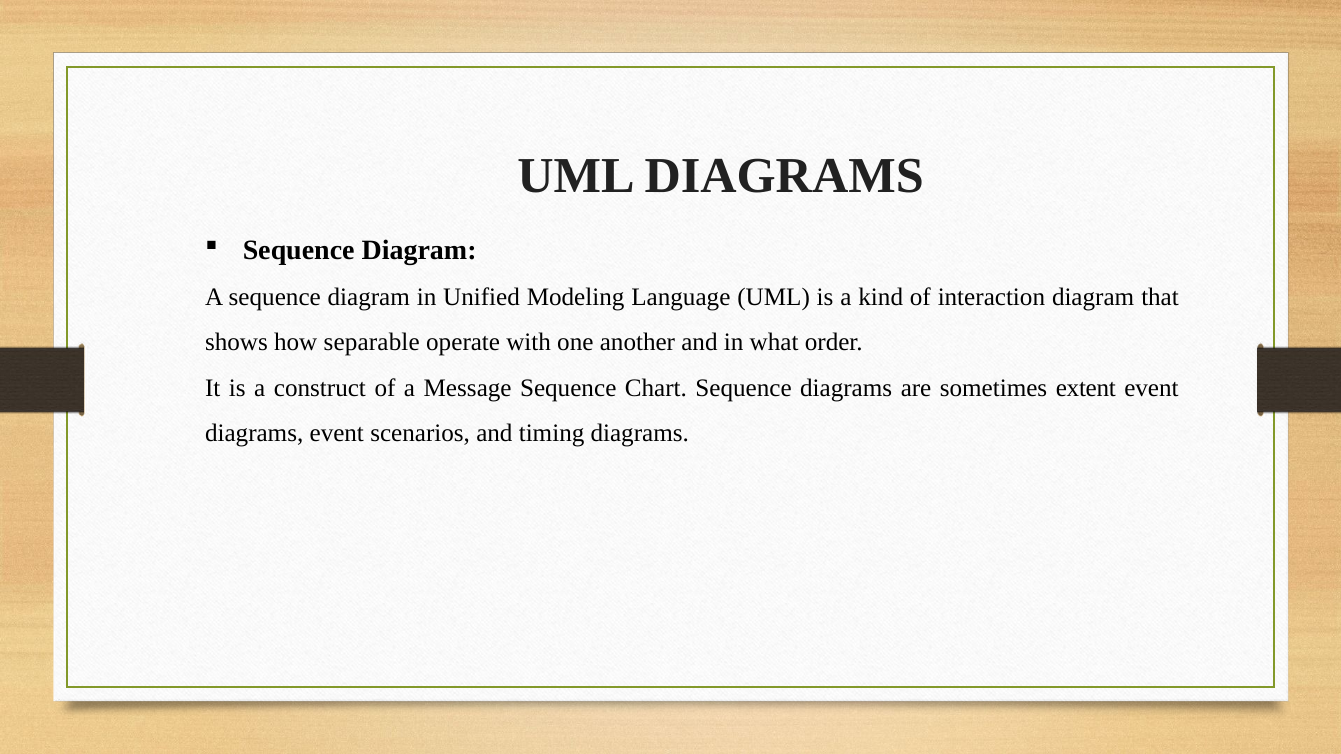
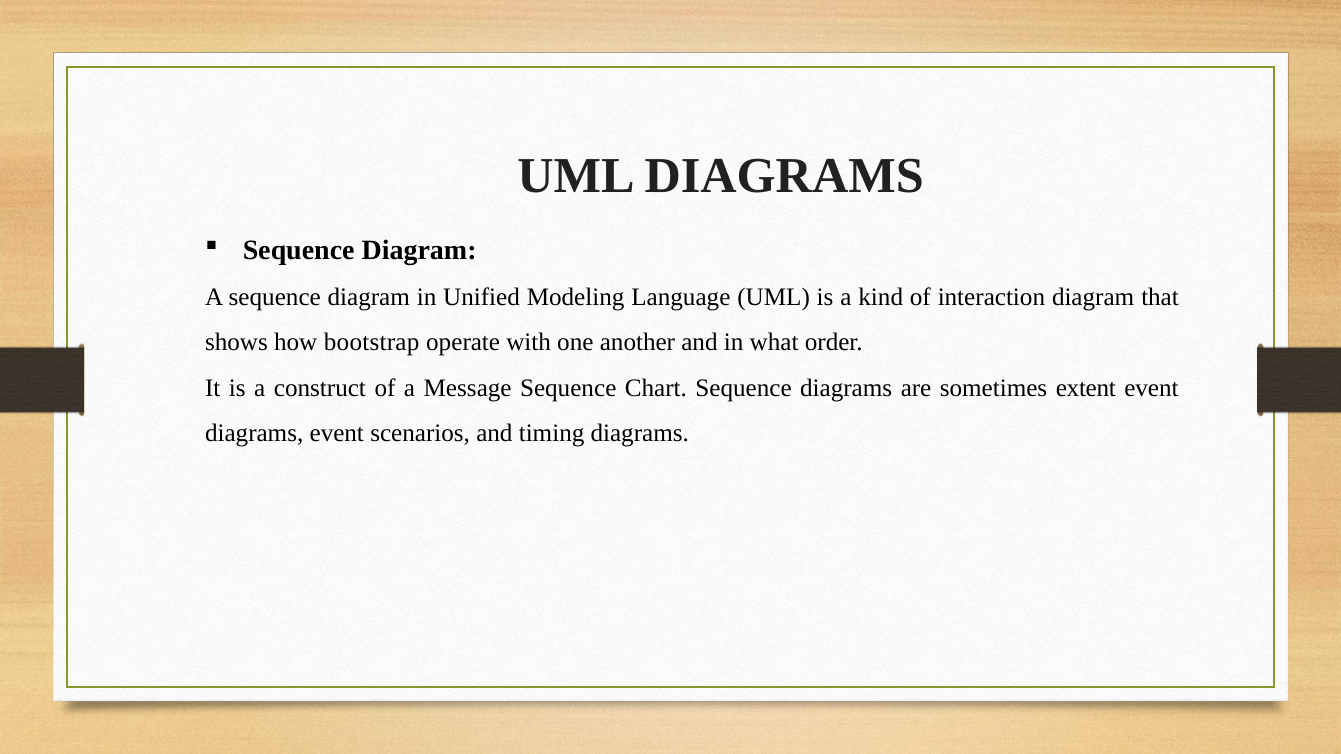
separable: separable -> bootstrap
